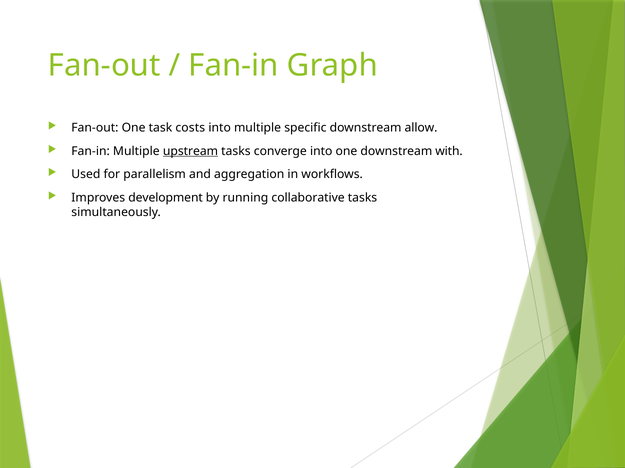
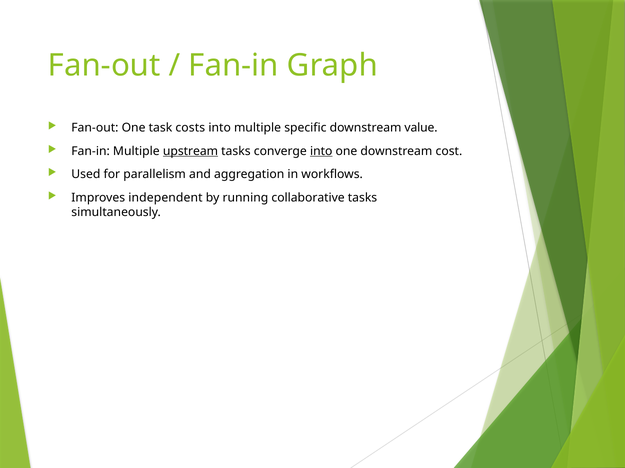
allow: allow -> value
into at (321, 151) underline: none -> present
with: with -> cost
development: development -> independent
